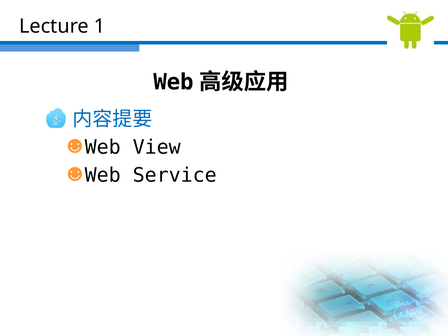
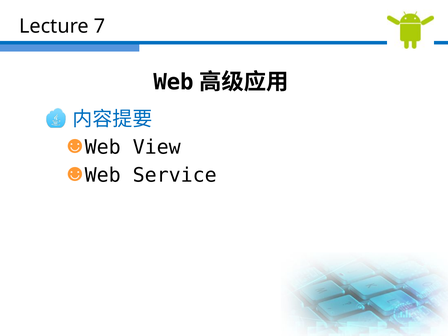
1: 1 -> 7
